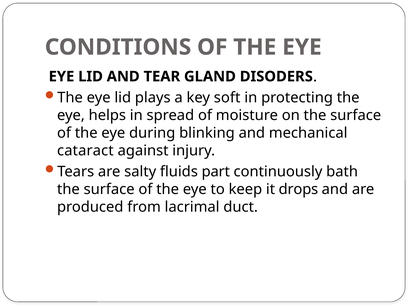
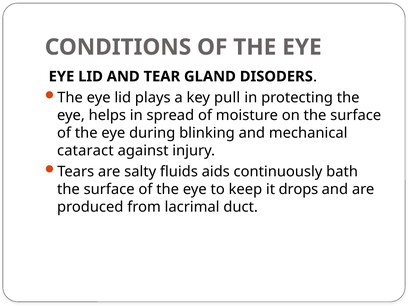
soft: soft -> pull
part: part -> aids
